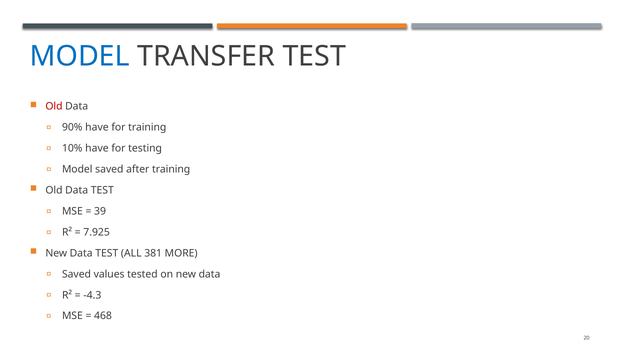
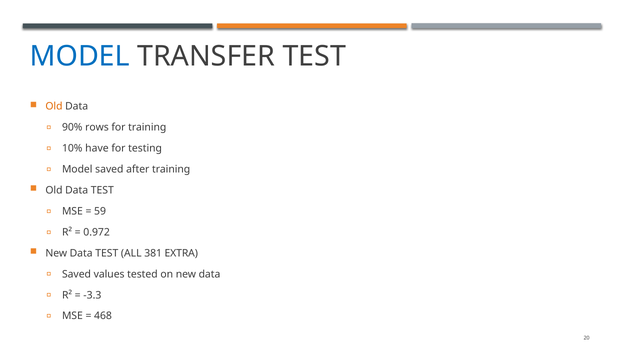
Old at (54, 107) colour: red -> orange
90% have: have -> rows
39: 39 -> 59
7.925: 7.925 -> 0.972
MORE: MORE -> EXTRA
-4.3: -4.3 -> -3.3
